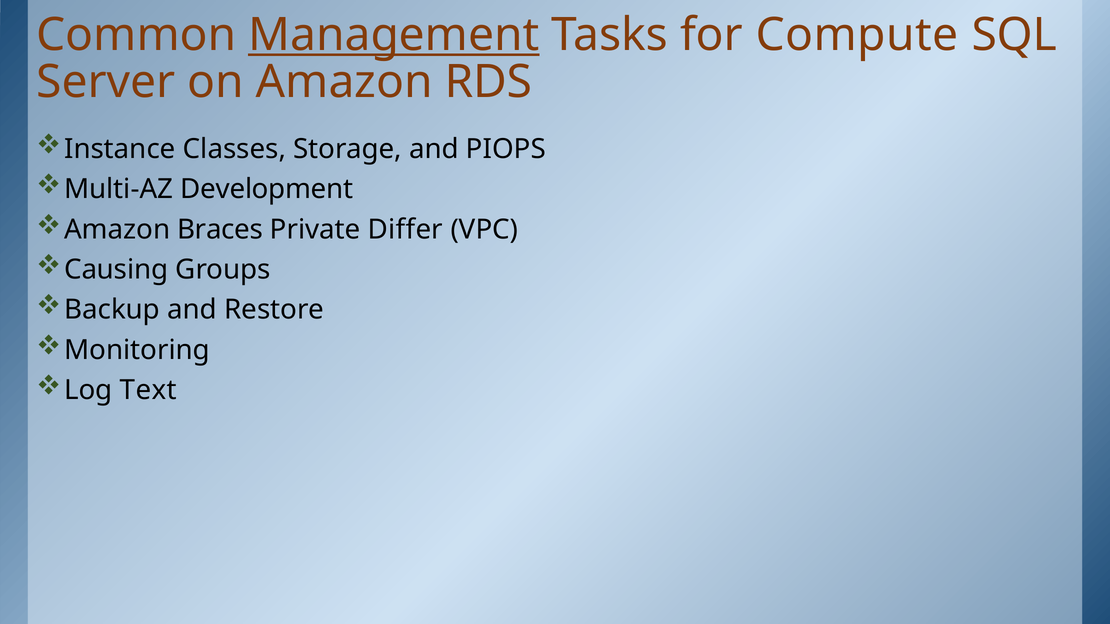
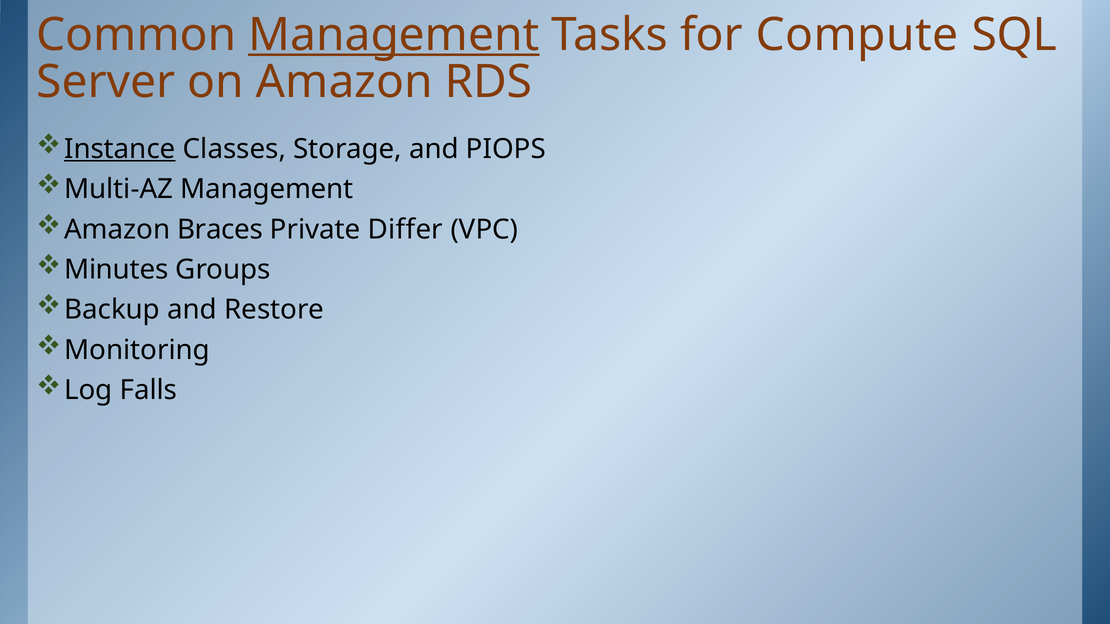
Instance underline: none -> present
Multi-AZ Development: Development -> Management
Causing: Causing -> Minutes
Text: Text -> Falls
